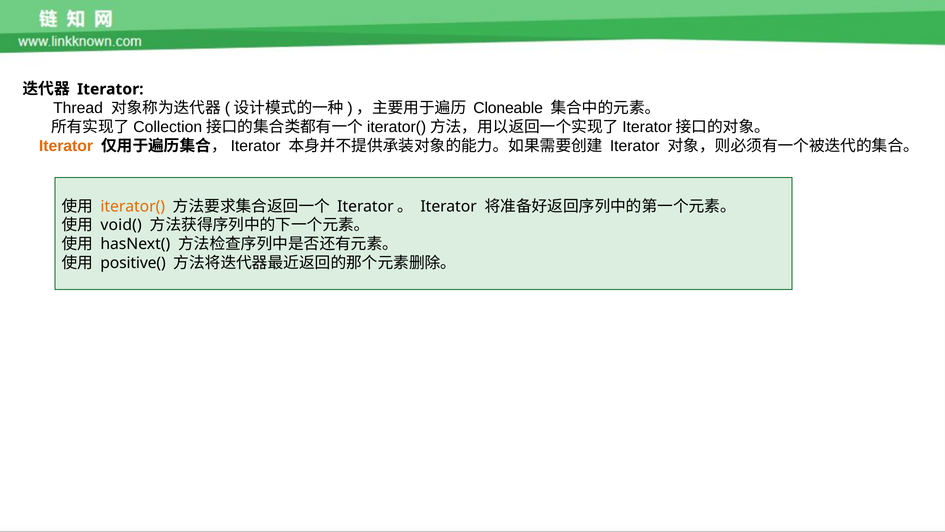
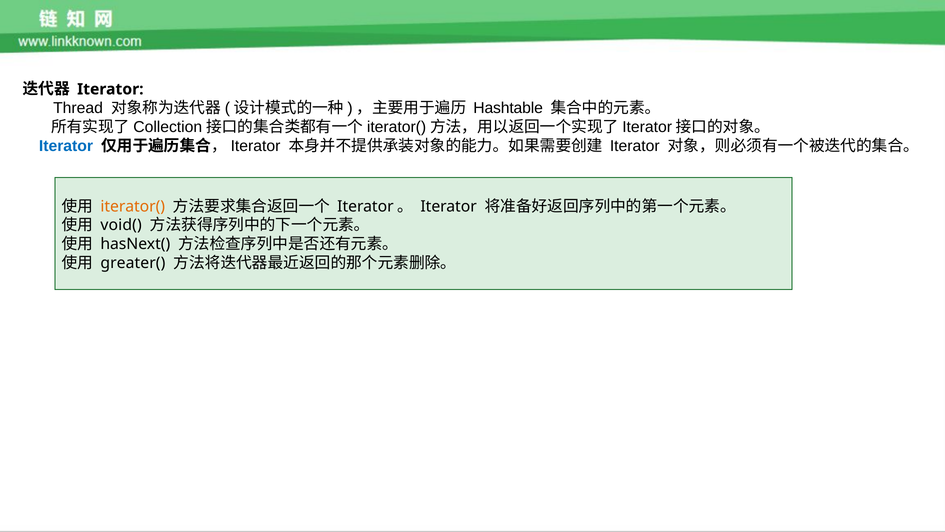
Cloneable: Cloneable -> Hashtable
Iterator at (66, 146) colour: orange -> blue
positive(: positive( -> greater(
